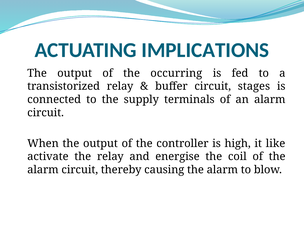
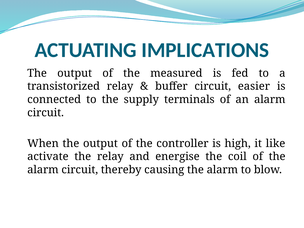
occurring: occurring -> measured
stages: stages -> easier
